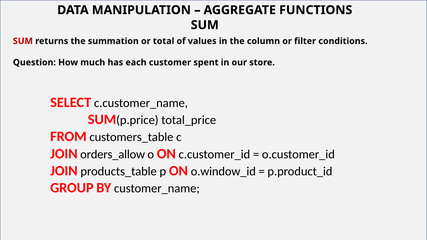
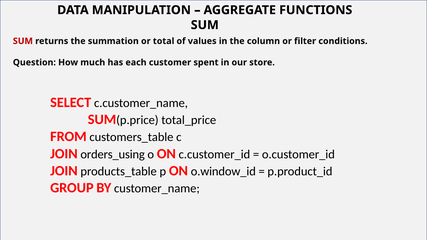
orders_allow: orders_allow -> orders_using
